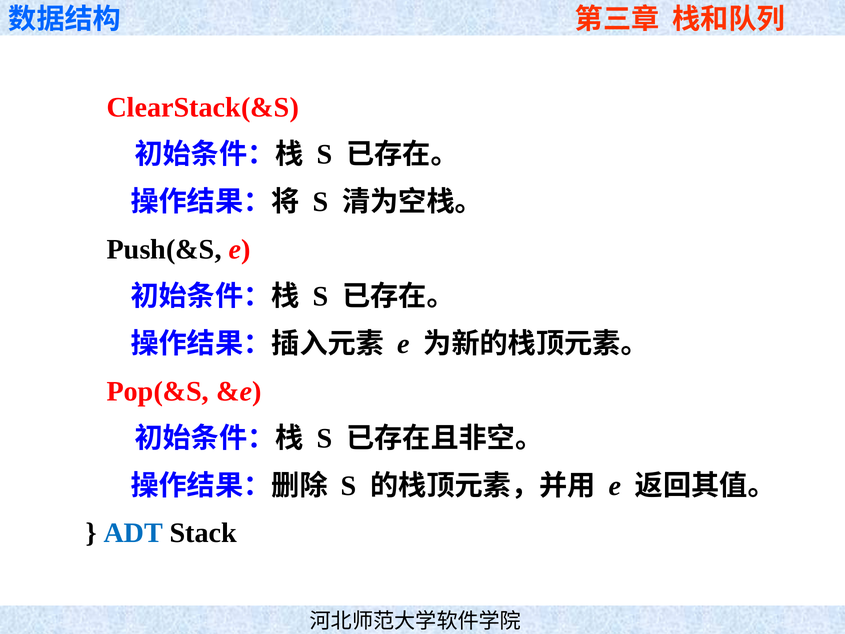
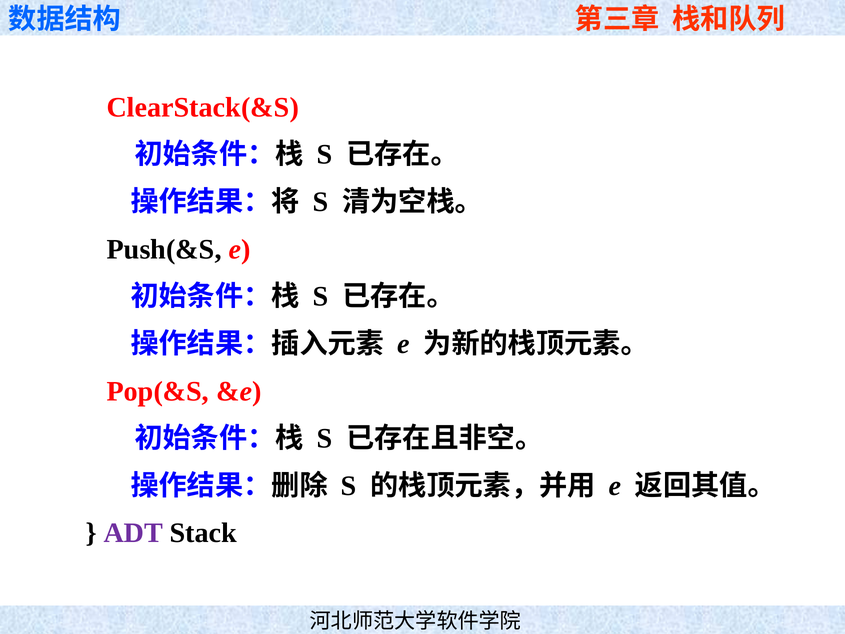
ADT colour: blue -> purple
